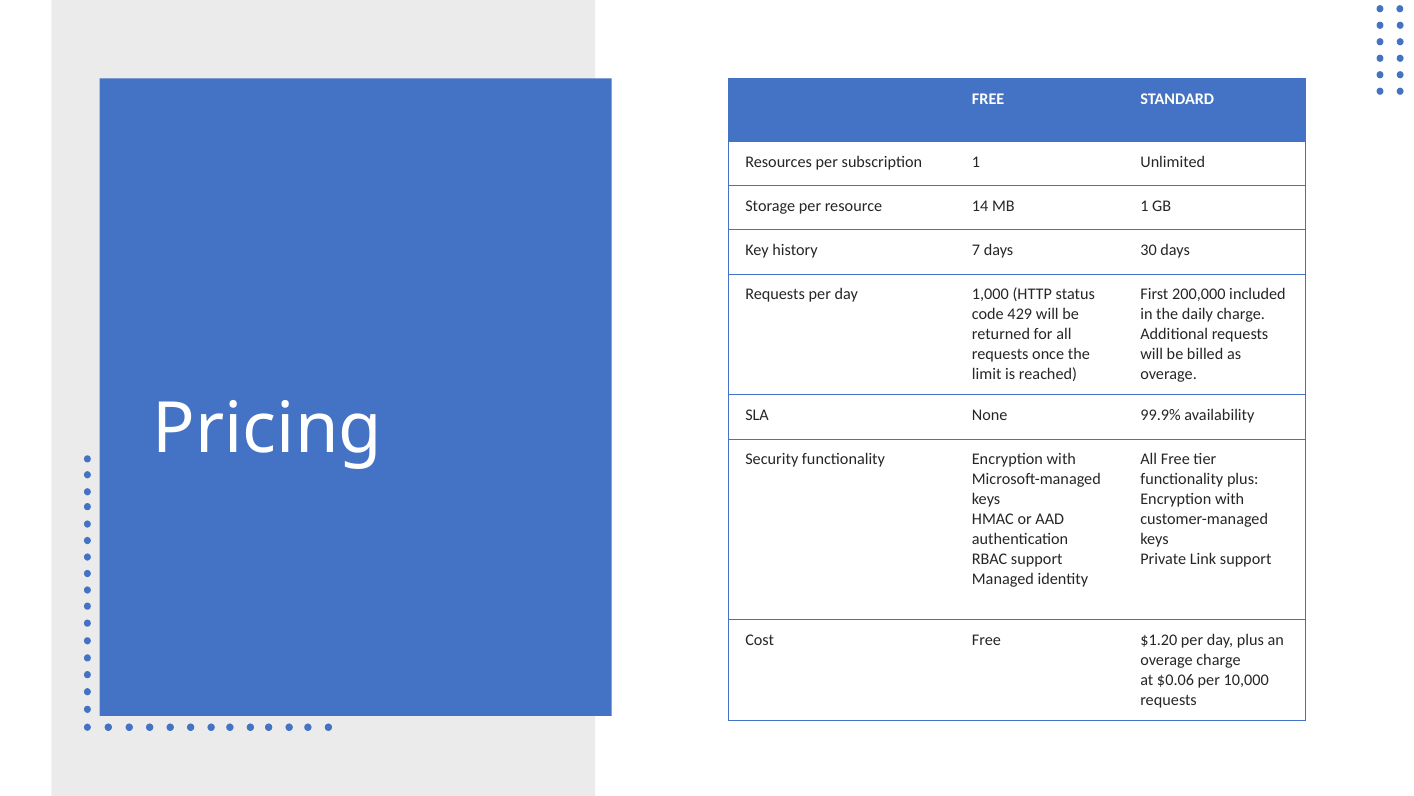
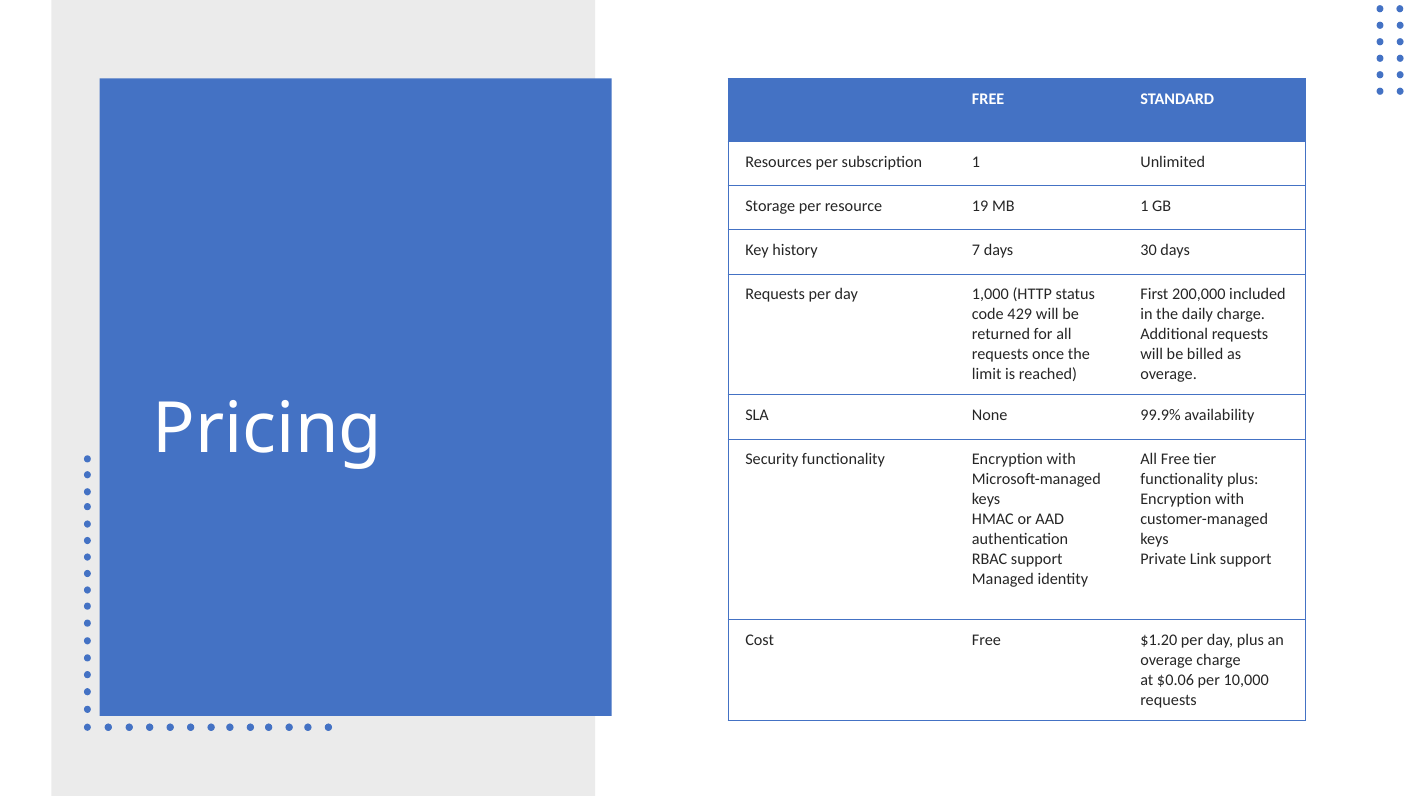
14: 14 -> 19
